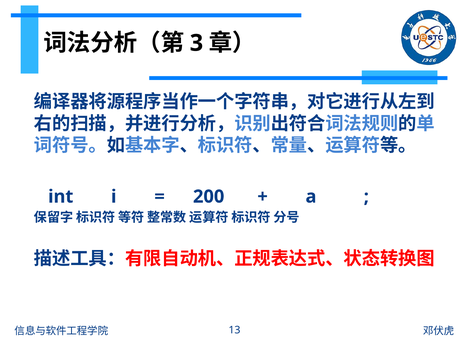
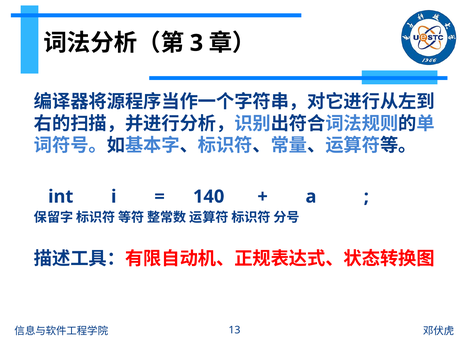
200: 200 -> 140
